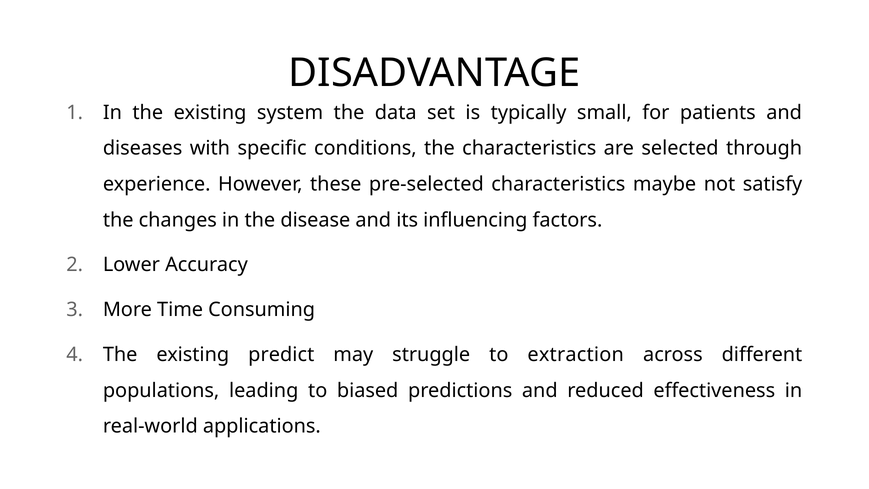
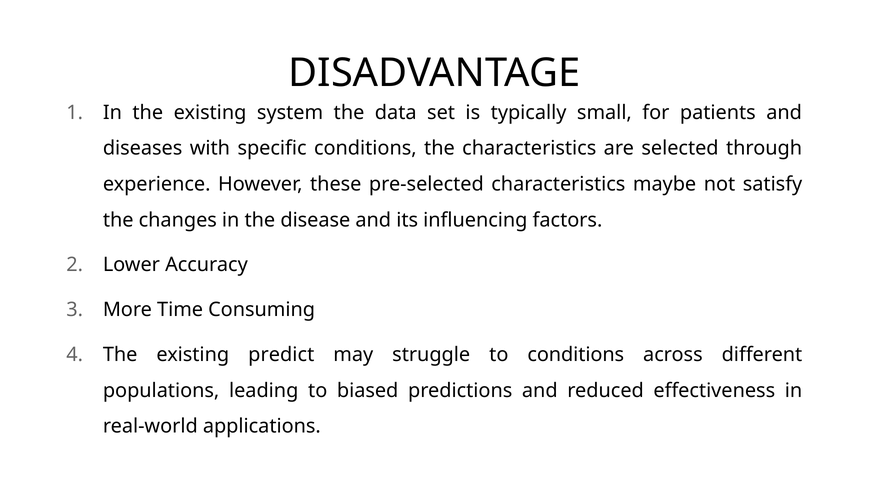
to extraction: extraction -> conditions
